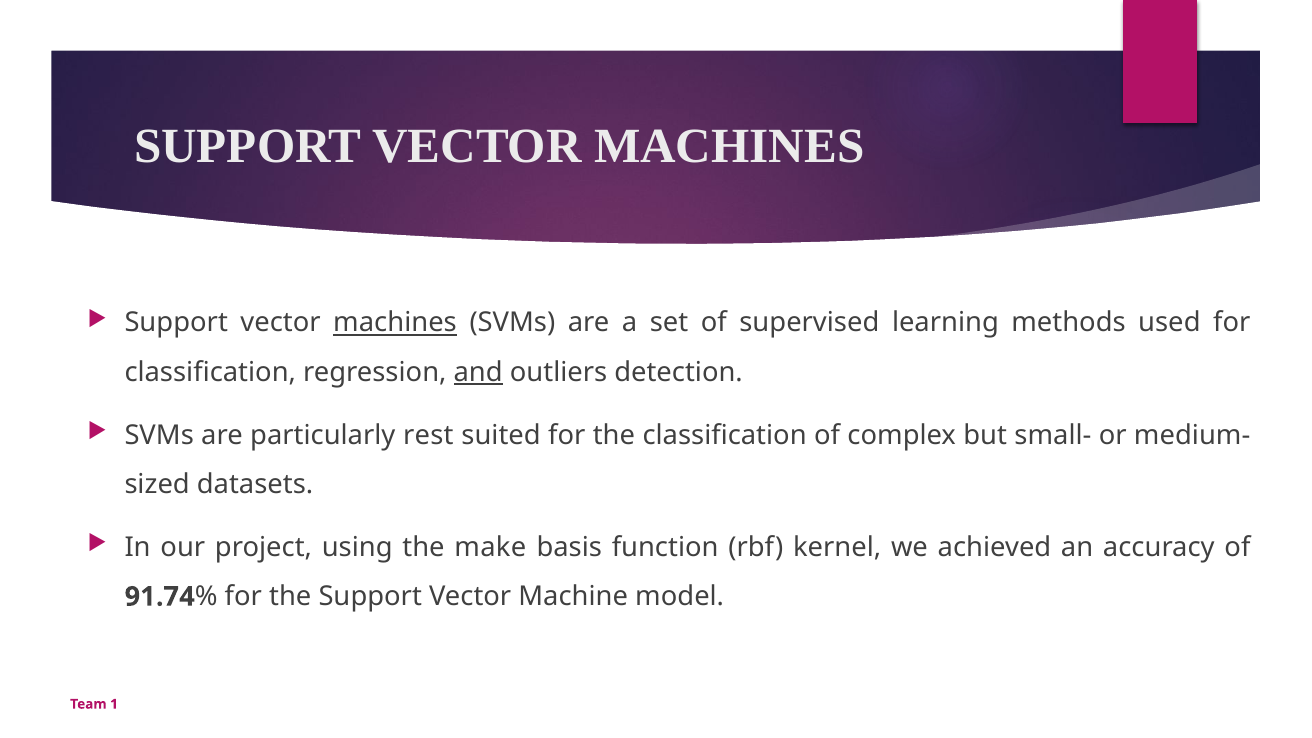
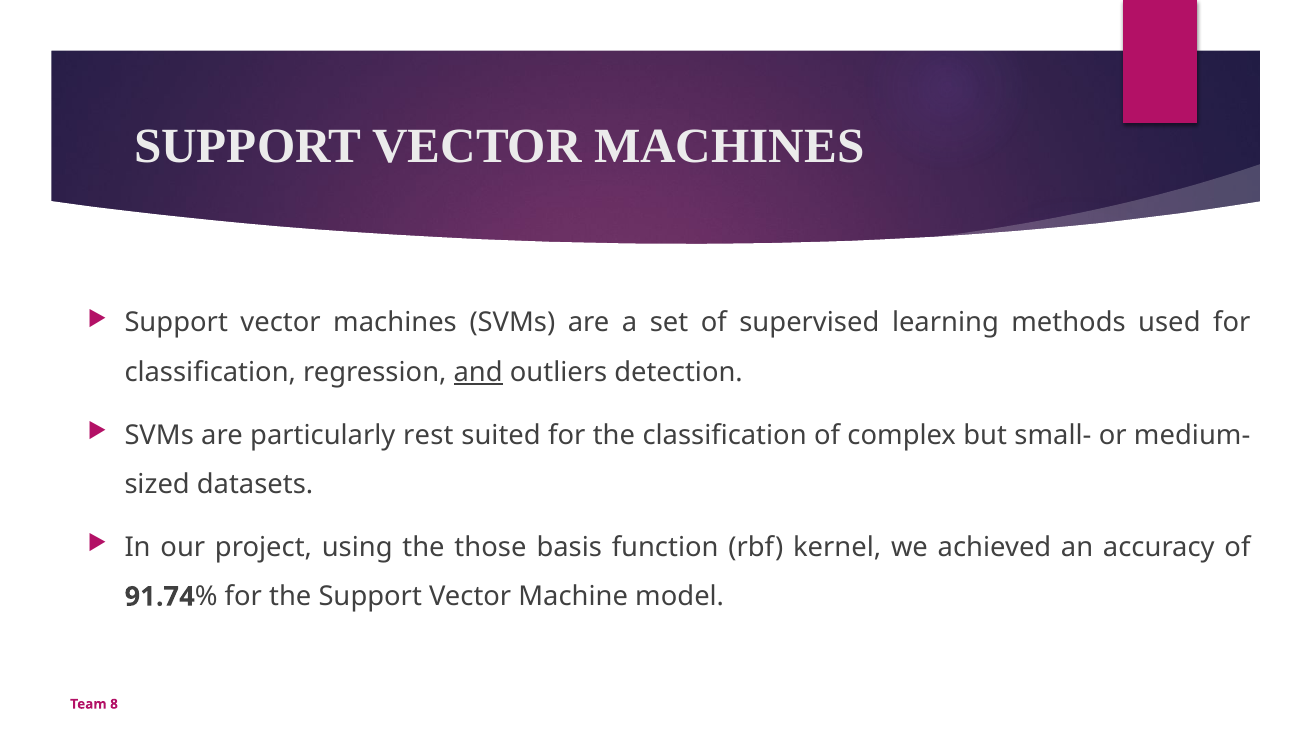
machines at (395, 323) underline: present -> none
make: make -> those
1: 1 -> 8
